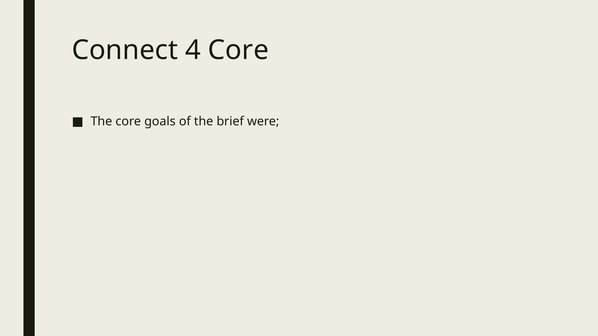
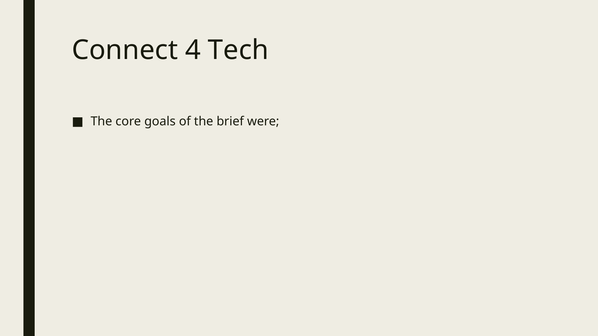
4 Core: Core -> Tech
